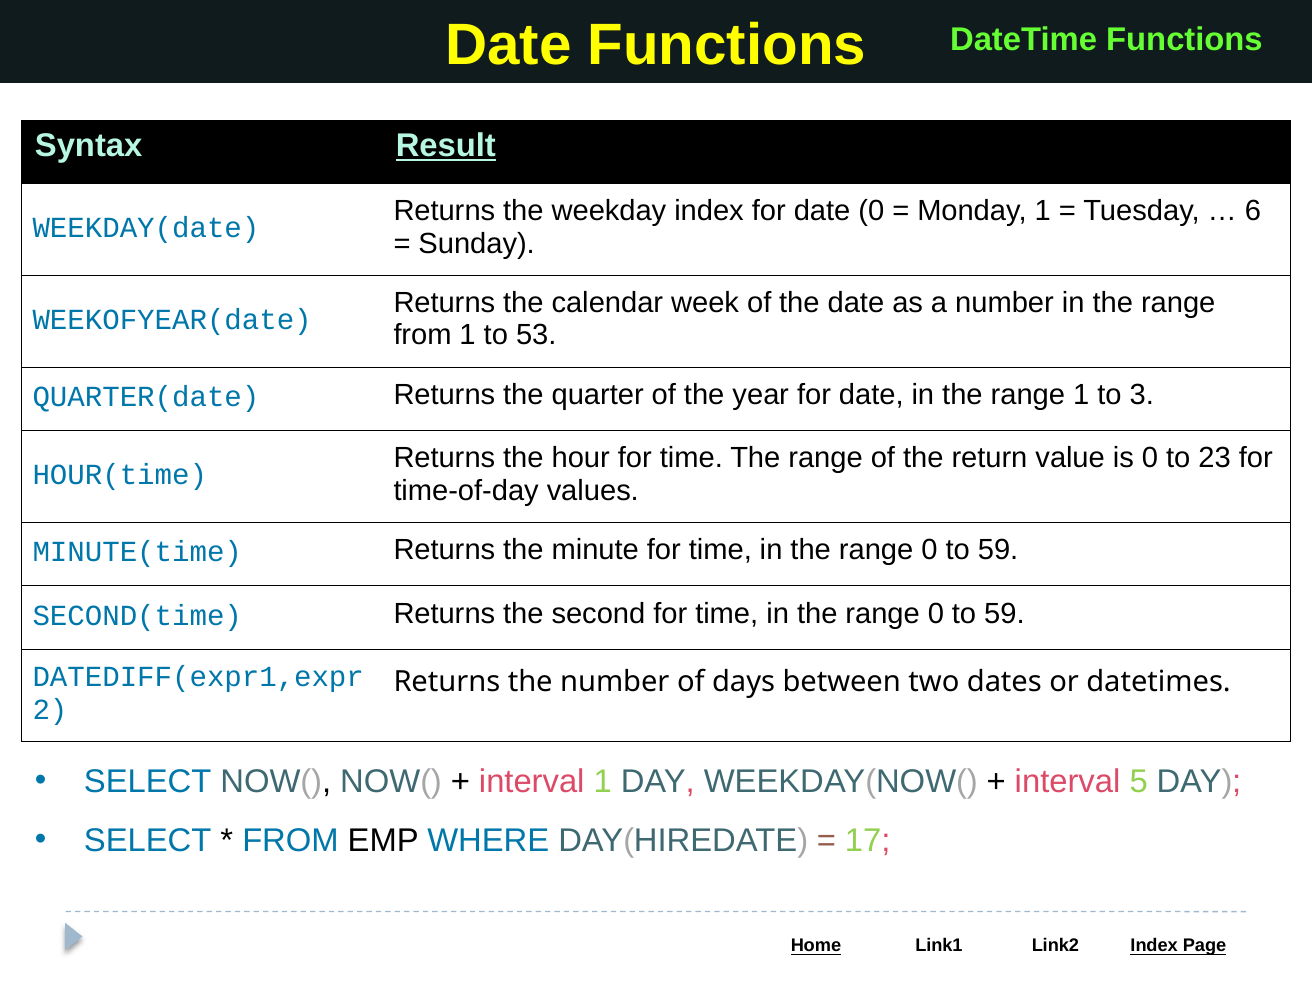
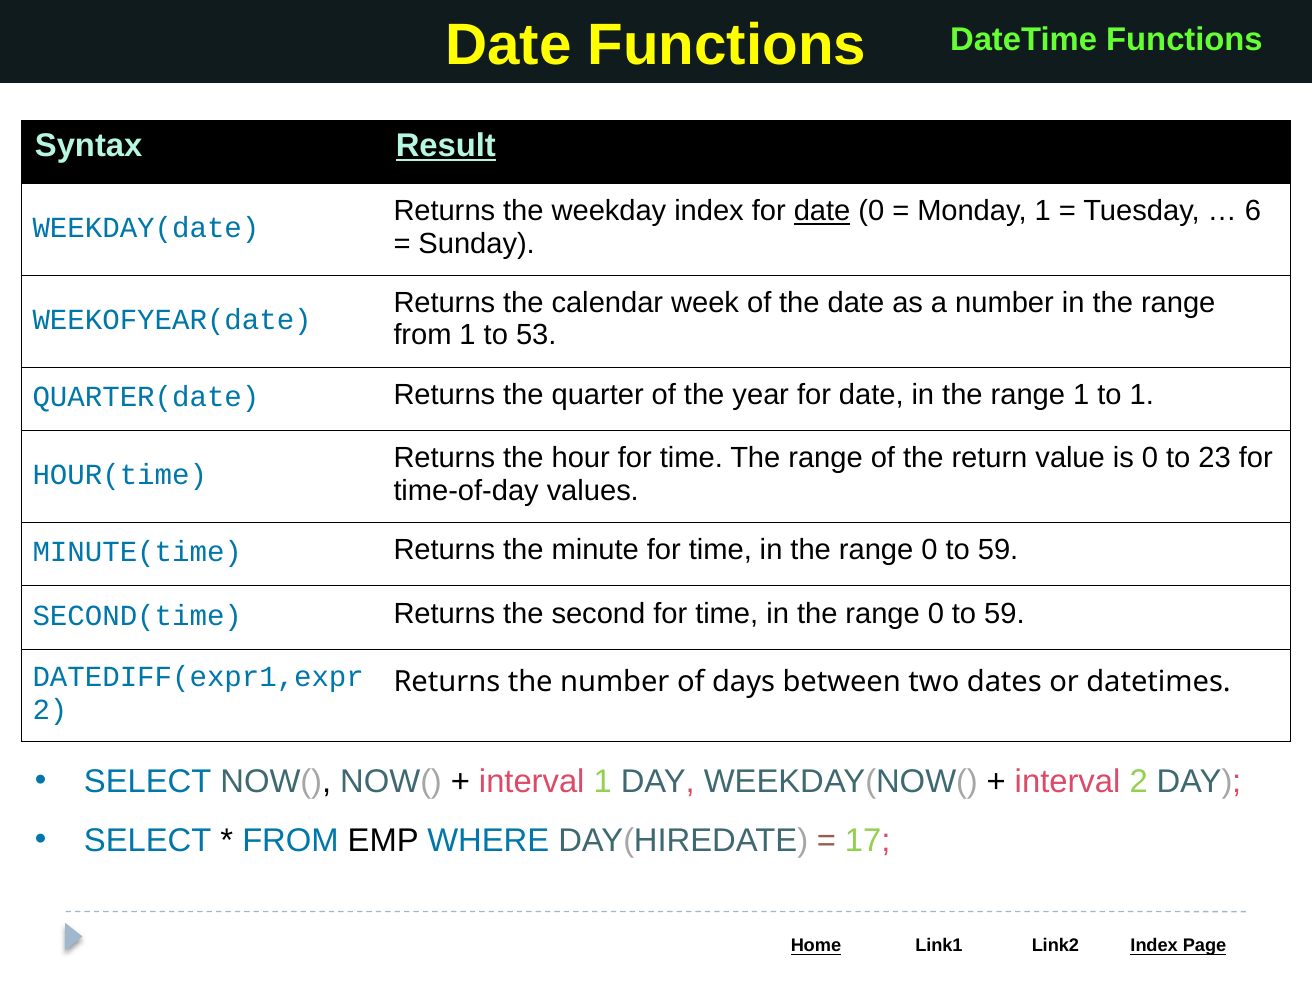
date at (822, 211) underline: none -> present
to 3: 3 -> 1
interval 5: 5 -> 2
